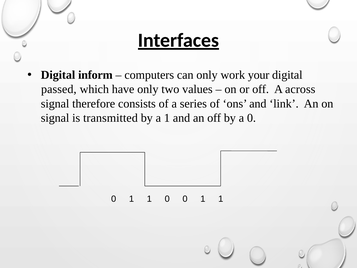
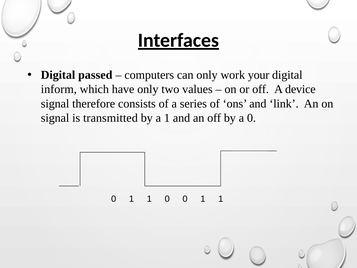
inform: inform -> passed
passed: passed -> inform
across: across -> device
